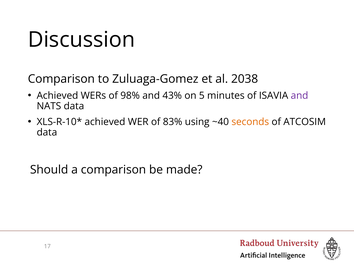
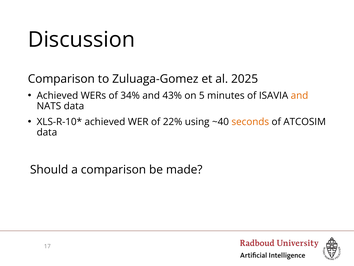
2038: 2038 -> 2025
98%: 98% -> 34%
and at (299, 95) colour: purple -> orange
83%: 83% -> 22%
